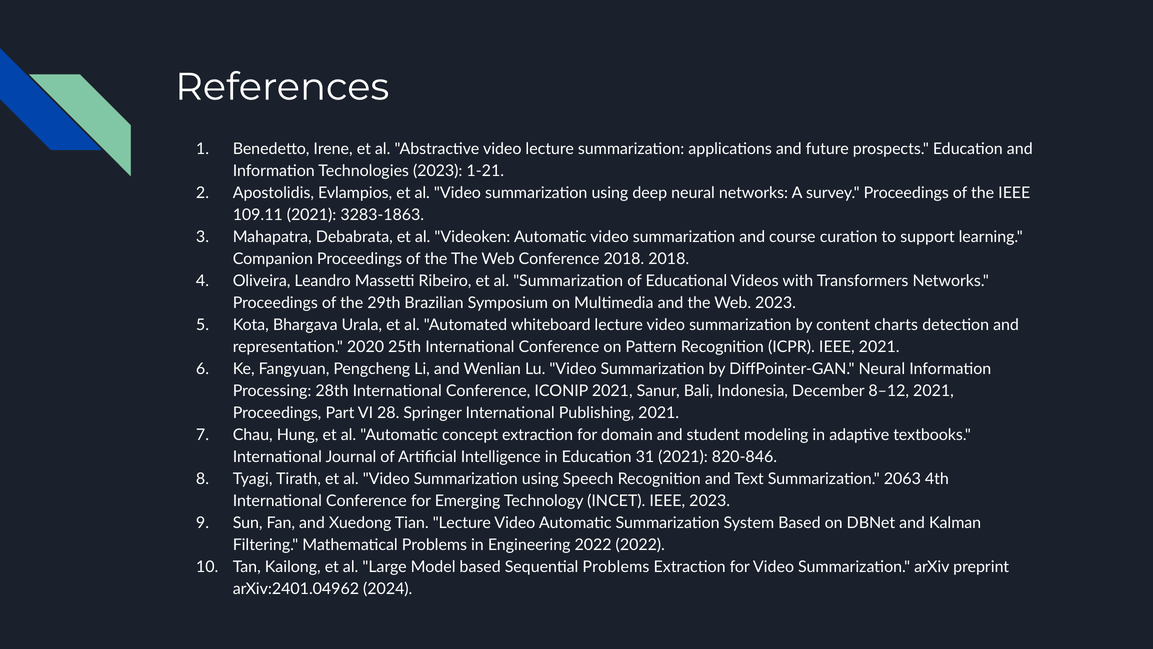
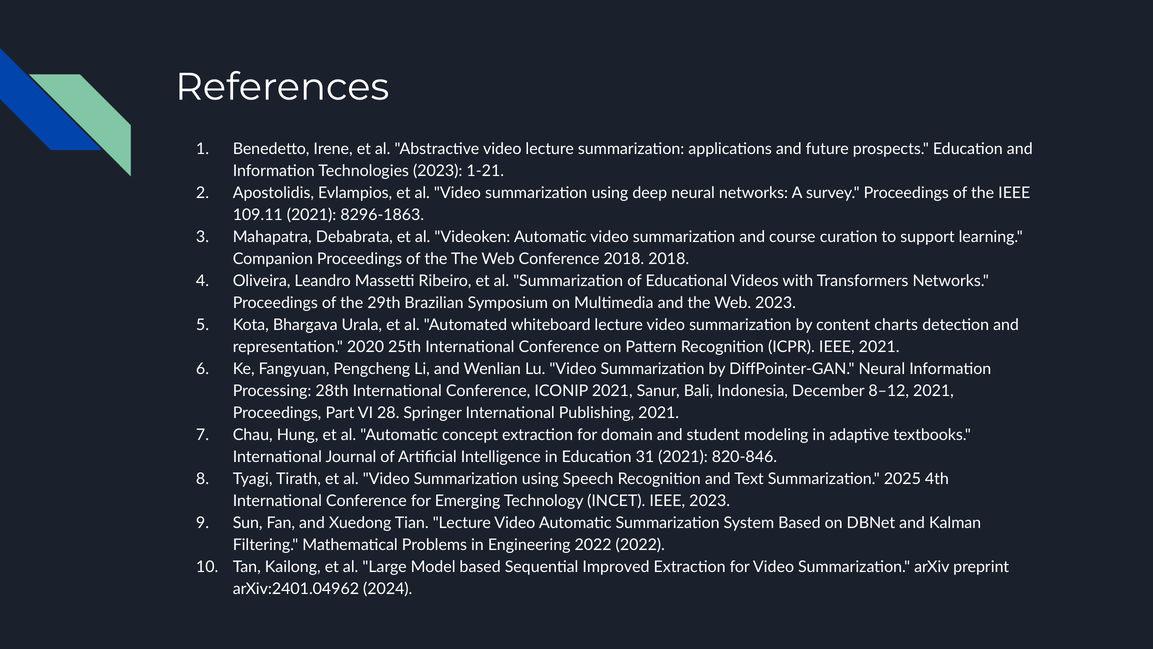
3283-1863: 3283-1863 -> 8296-1863
2063: 2063 -> 2025
Sequential Problems: Problems -> Improved
